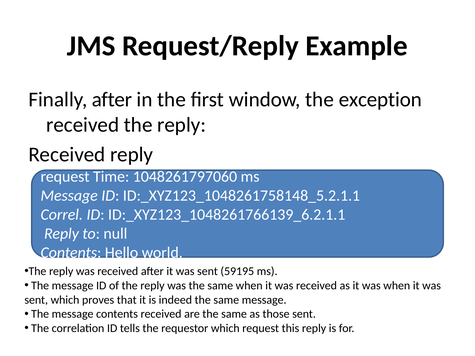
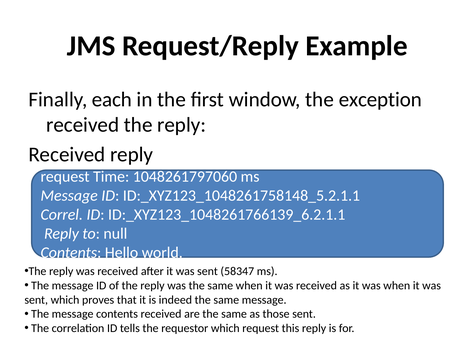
Finally after: after -> each
59195: 59195 -> 58347
